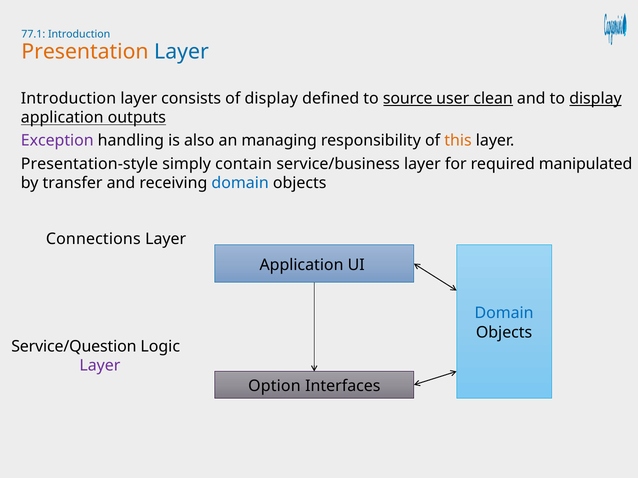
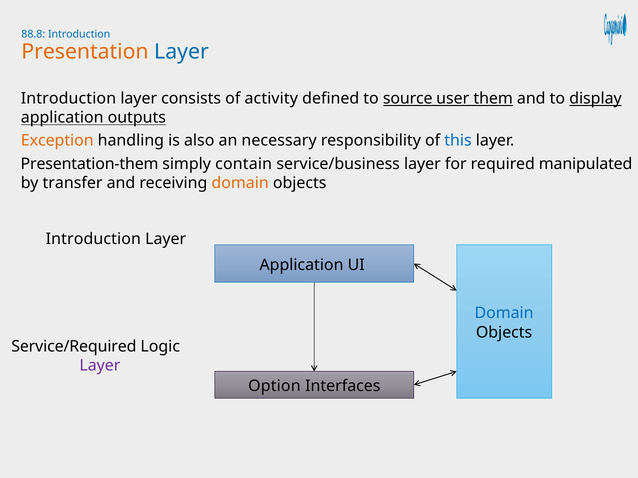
77.1: 77.1 -> 88.8
of display: display -> activity
clean: clean -> them
Exception colour: purple -> orange
managing: managing -> necessary
this colour: orange -> blue
Presentation-style: Presentation-style -> Presentation-them
domain at (240, 183) colour: blue -> orange
Connections at (93, 239): Connections -> Introduction
Service/Question: Service/Question -> Service/Required
